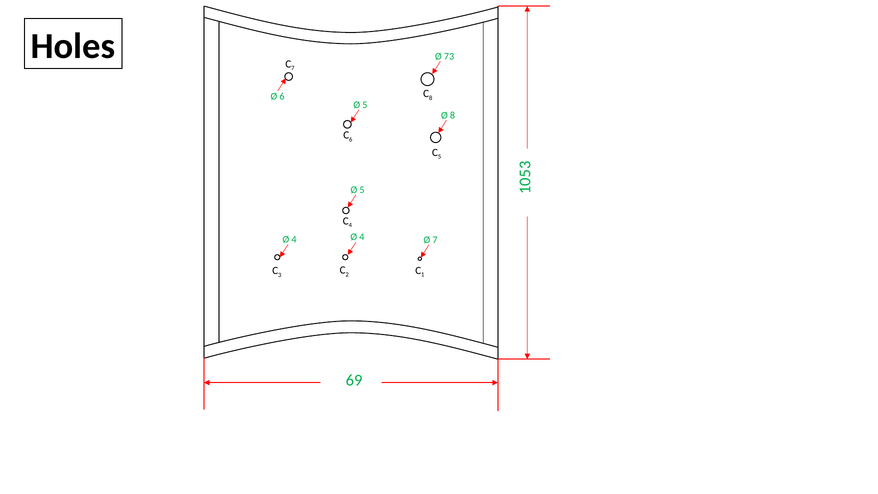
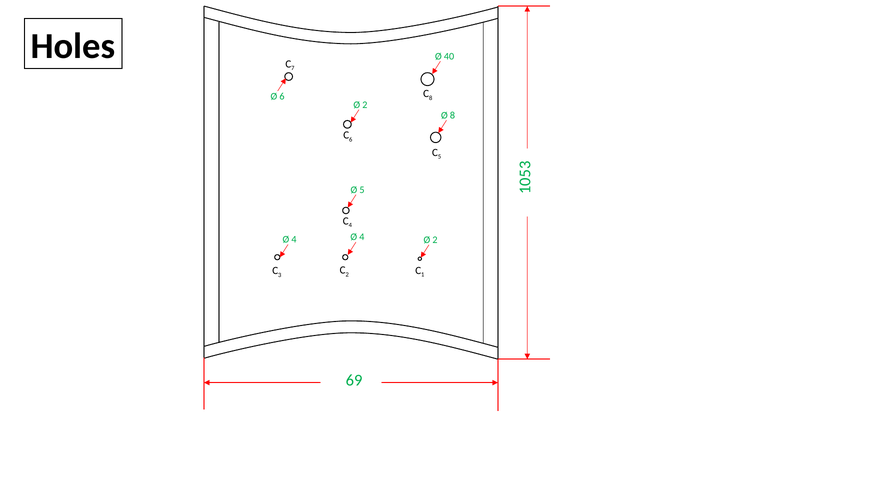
73: 73 -> 40
5 at (365, 105): 5 -> 2
7 at (435, 240): 7 -> 2
